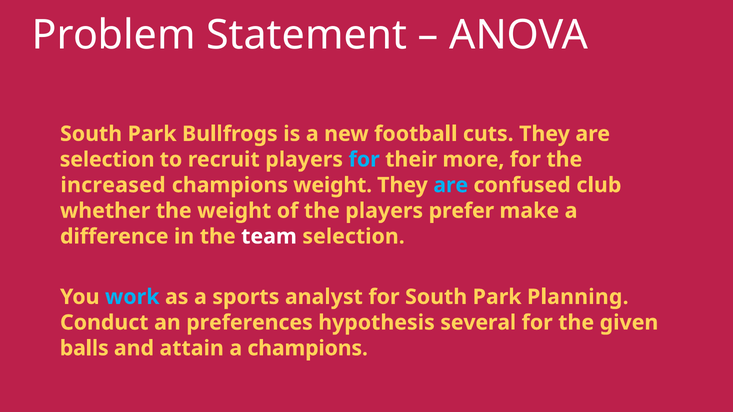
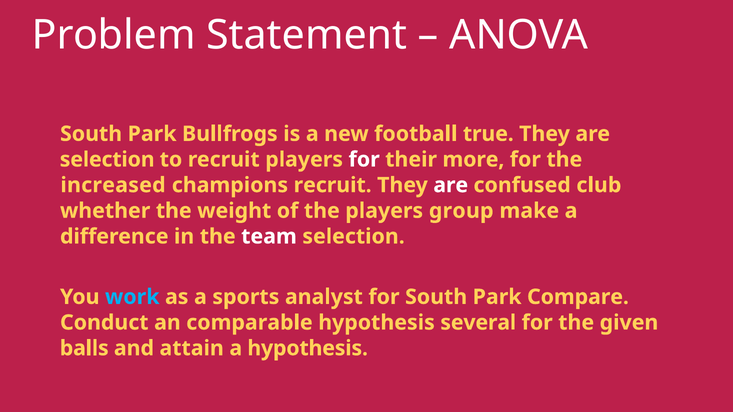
cuts: cuts -> true
for at (364, 160) colour: light blue -> white
champions weight: weight -> recruit
are at (451, 185) colour: light blue -> white
prefer: prefer -> group
Planning: Planning -> Compare
preferences: preferences -> comparable
a champions: champions -> hypothesis
